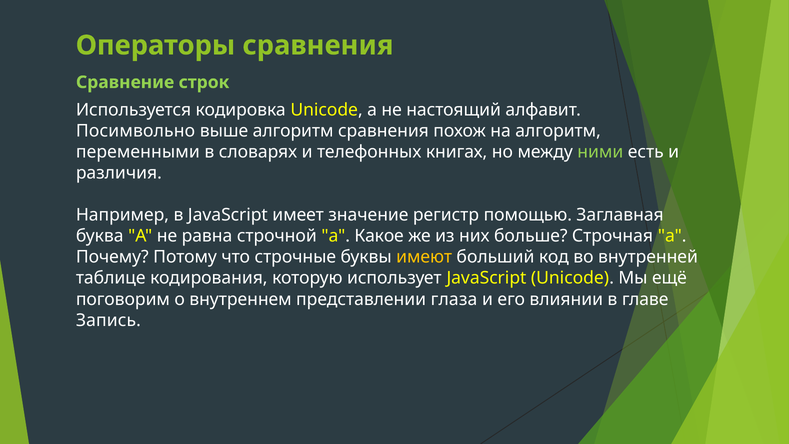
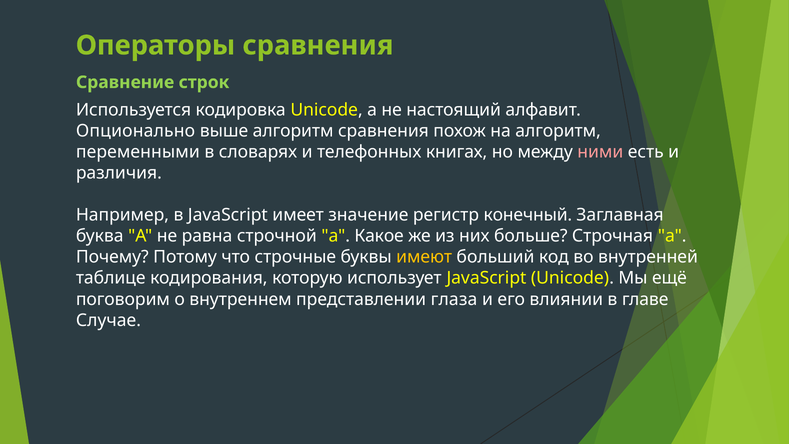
Посимвольно: Посимвольно -> Опционально
ними colour: light green -> pink
помощью: помощью -> конечный
Запись: Запись -> Случае
